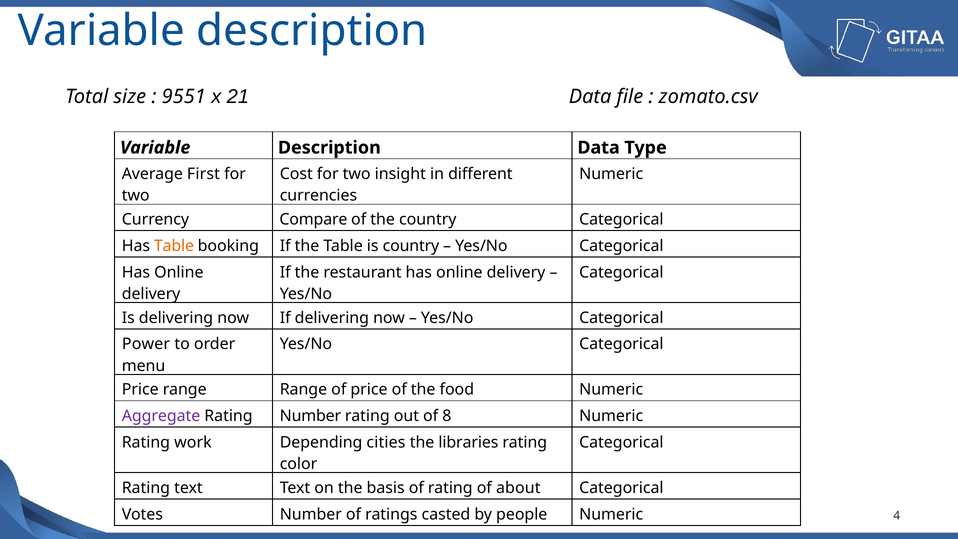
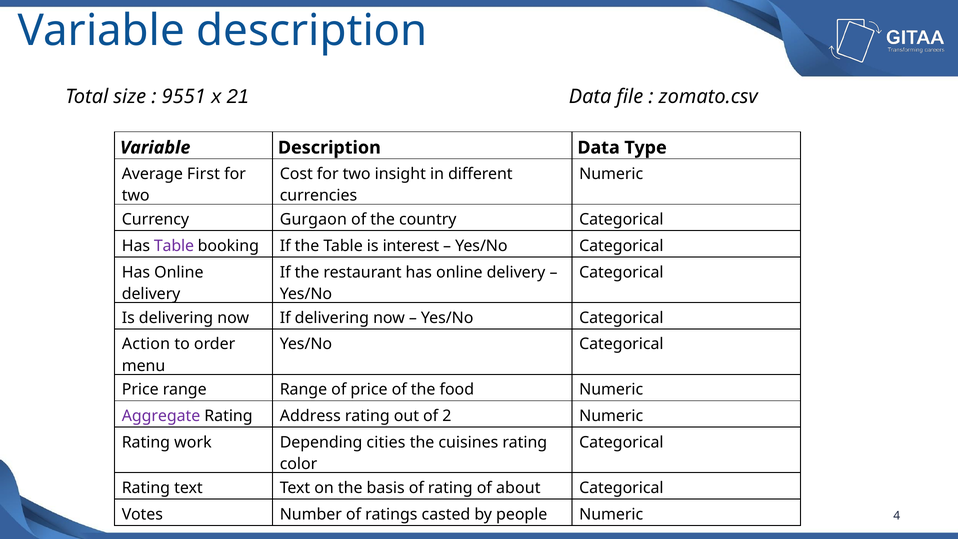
Compare: Compare -> Gurgaon
Table at (174, 246) colour: orange -> purple
is country: country -> interest
Power: Power -> Action
Rating Number: Number -> Address
8: 8 -> 2
libraries: libraries -> cuisines
